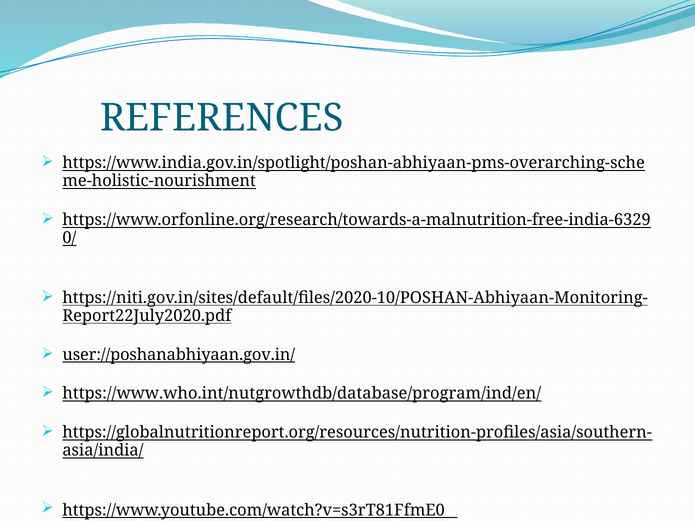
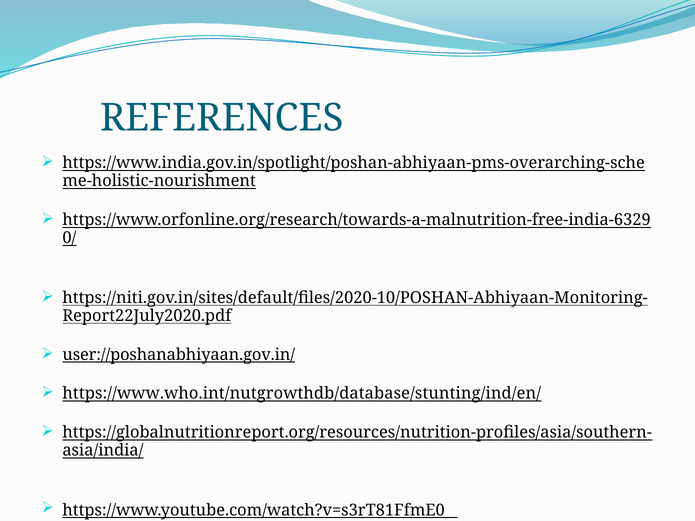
https://www.who.int/nutgrowthdb/database/program/ind/en/: https://www.who.int/nutgrowthdb/database/program/ind/en/ -> https://www.who.int/nutgrowthdb/database/stunting/ind/en/
